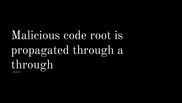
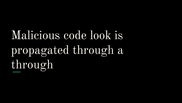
root: root -> look
